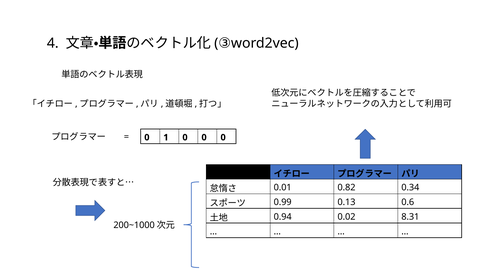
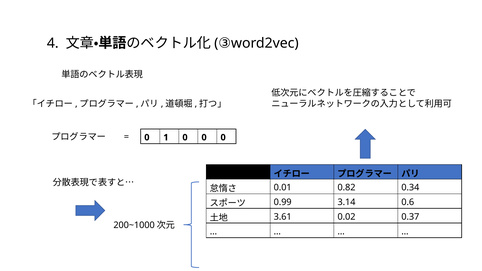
0.13: 0.13 -> 3.14
0.94: 0.94 -> 3.61
8.31: 8.31 -> 0.37
